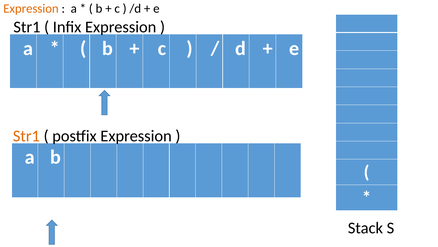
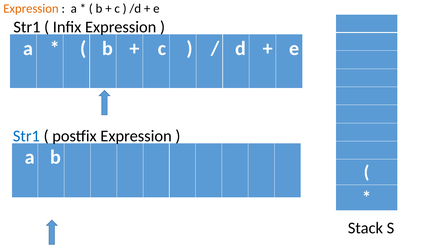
Str1 at (26, 136) colour: orange -> blue
